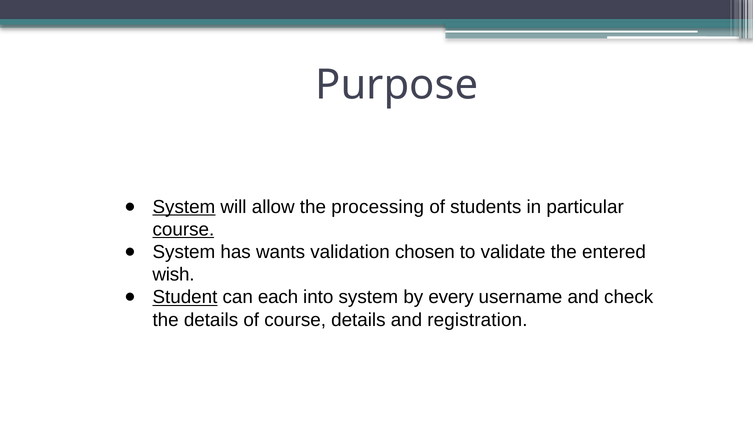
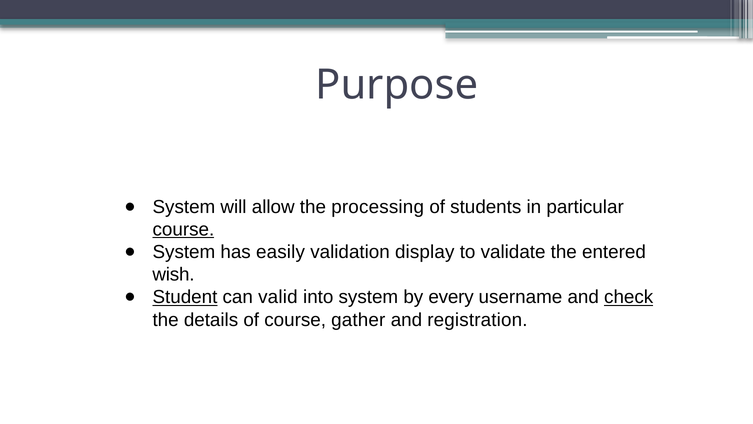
System at (184, 207) underline: present -> none
wants: wants -> easily
chosen: chosen -> display
each: each -> valid
check underline: none -> present
course details: details -> gather
